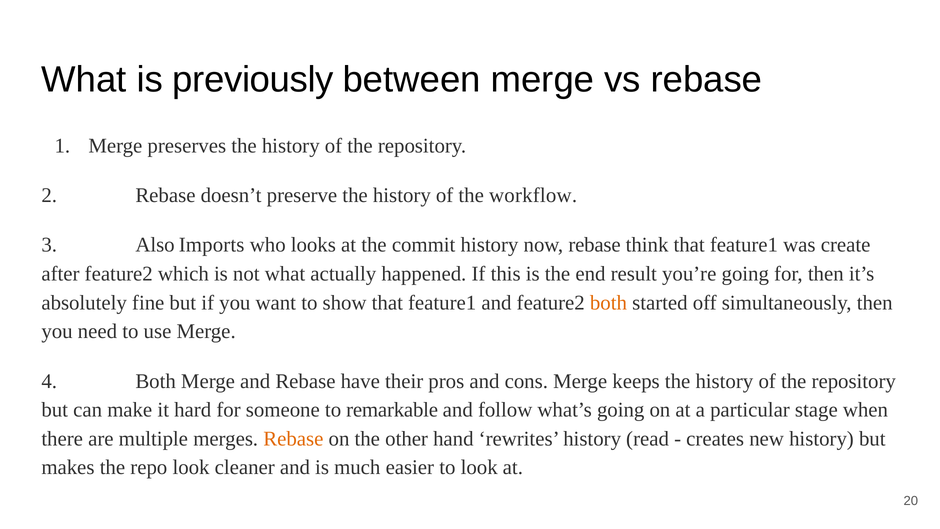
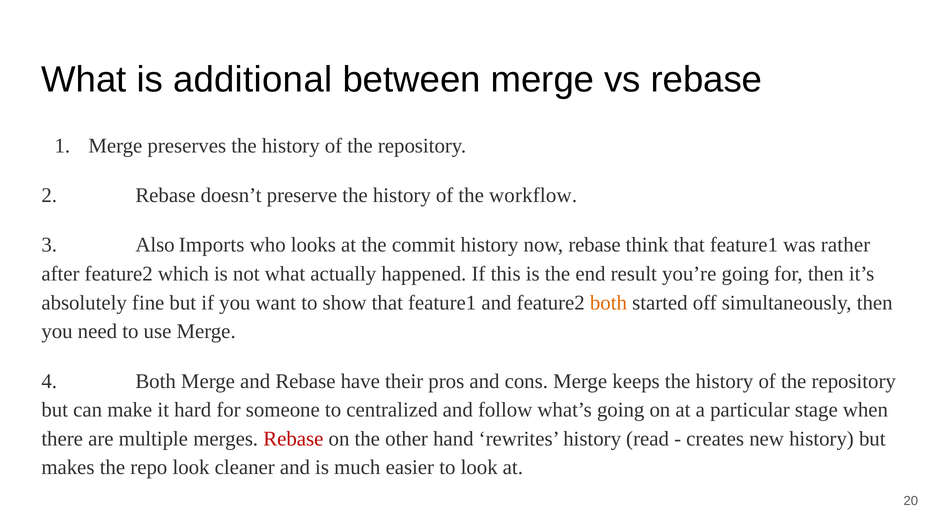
previously: previously -> additional
create: create -> rather
remarkable: remarkable -> centralized
Rebase at (293, 439) colour: orange -> red
